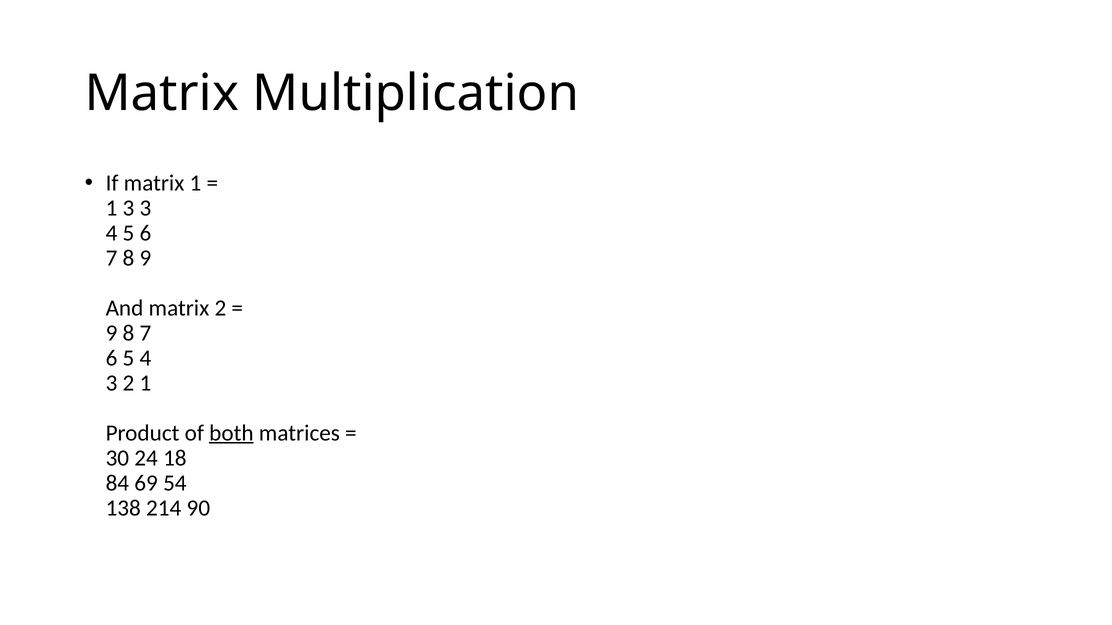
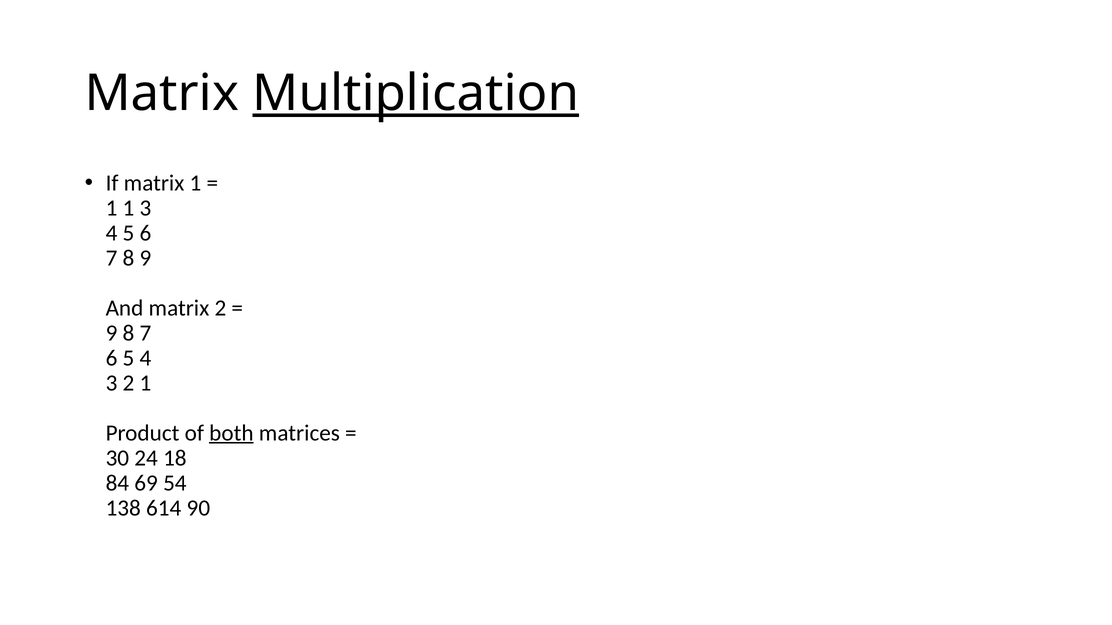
Multiplication underline: none -> present
1 3: 3 -> 1
214: 214 -> 614
